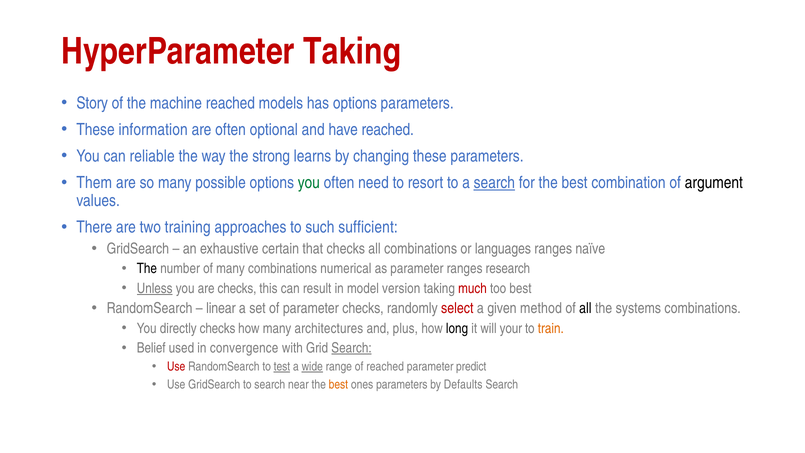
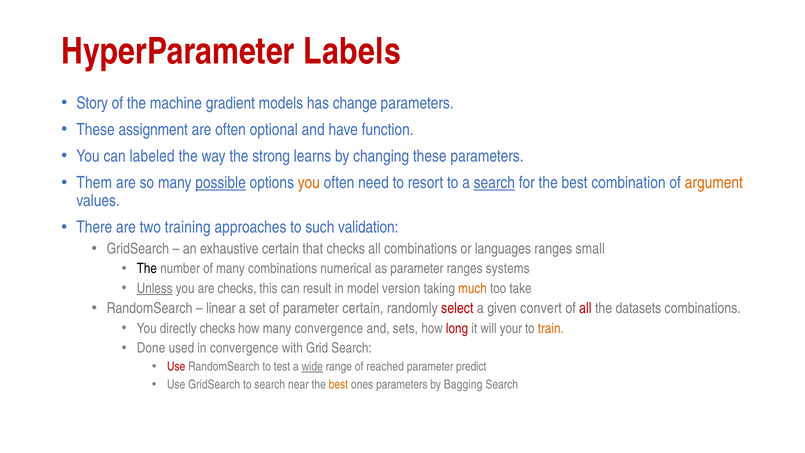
HyperParameter Taking: Taking -> Labels
machine reached: reached -> gradient
has options: options -> change
information: information -> assignment
have reached: reached -> function
reliable: reliable -> labeled
possible underline: none -> present
you at (309, 183) colour: green -> orange
argument colour: black -> orange
sufficient: sufficient -> validation
naïve: naïve -> small
research: research -> systems
much colour: red -> orange
too best: best -> take
parameter checks: checks -> certain
method: method -> convert
all at (585, 308) colour: black -> red
systems: systems -> datasets
many architectures: architectures -> convergence
plus: plus -> sets
long colour: black -> red
Belief: Belief -> Done
Search at (352, 348) underline: present -> none
test underline: present -> none
Defaults: Defaults -> Bagging
